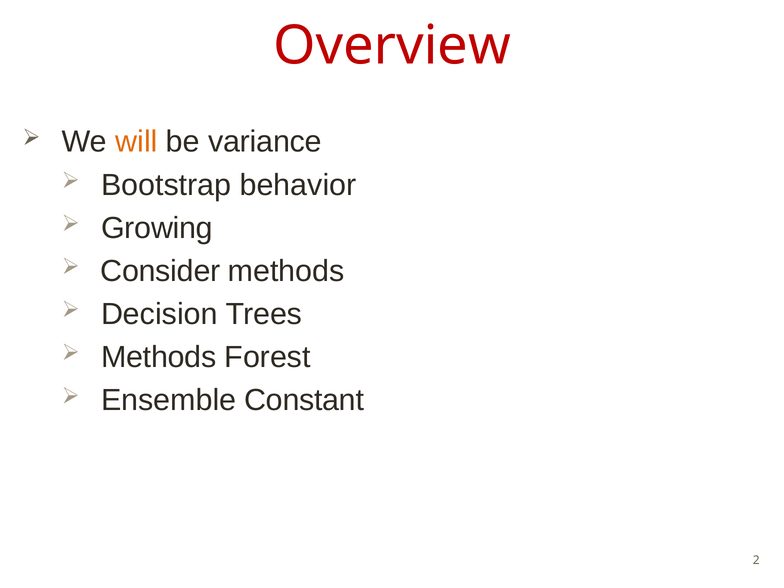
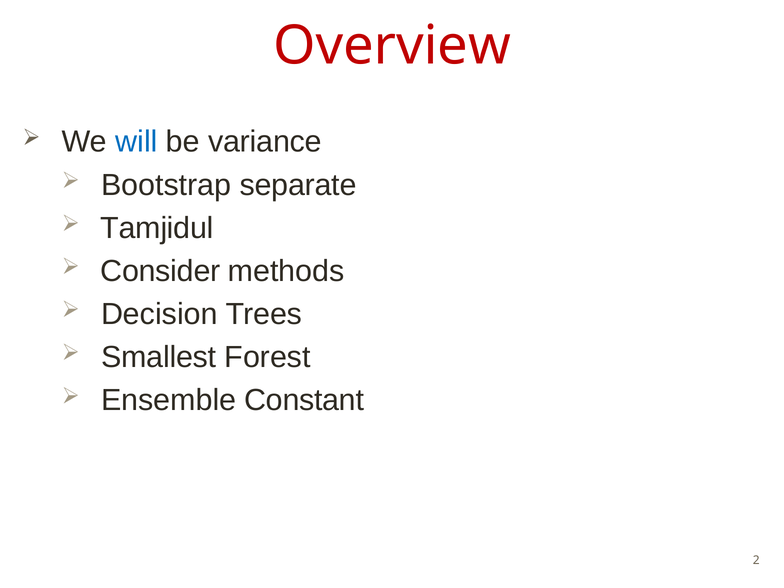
will colour: orange -> blue
behavior: behavior -> separate
Growing: Growing -> Tamjidul
Methods at (159, 357): Methods -> Smallest
